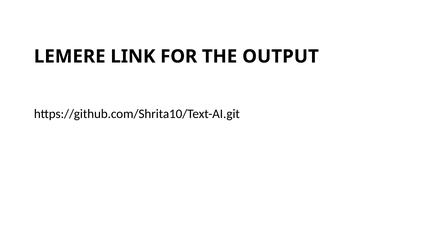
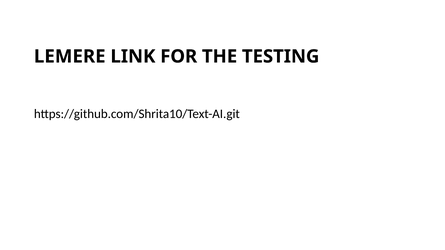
OUTPUT: OUTPUT -> TESTING
